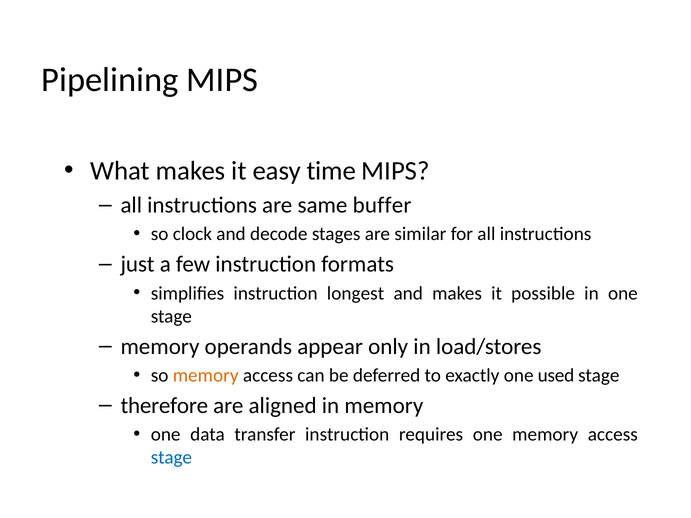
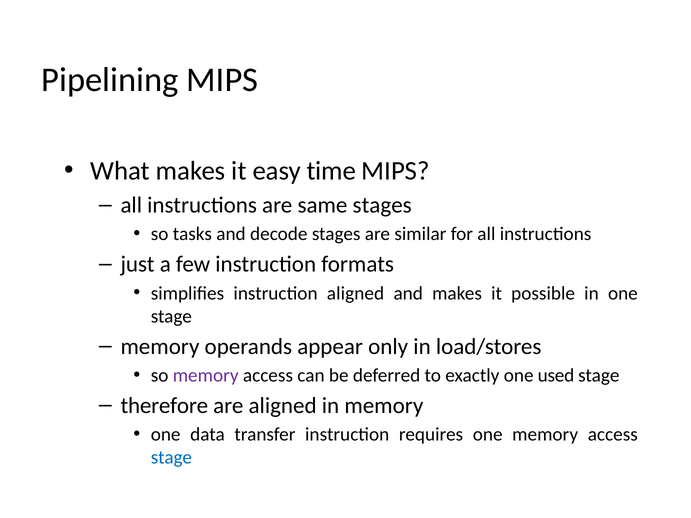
same buffer: buffer -> stages
clock: clock -> tasks
instruction longest: longest -> aligned
memory at (206, 376) colour: orange -> purple
